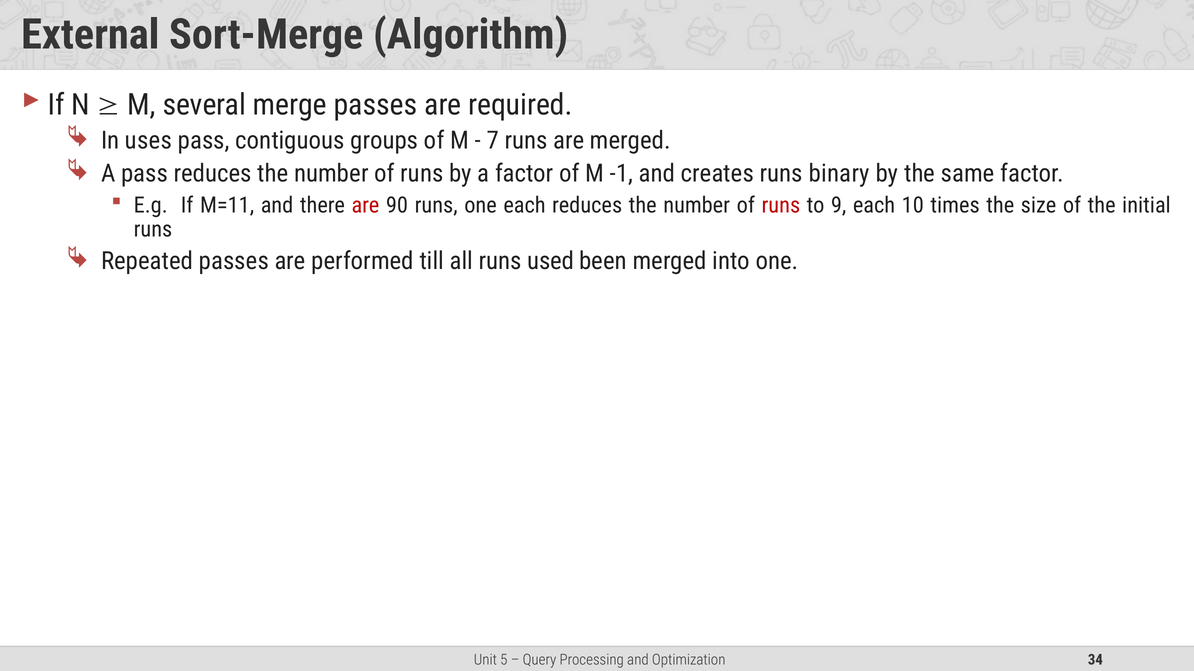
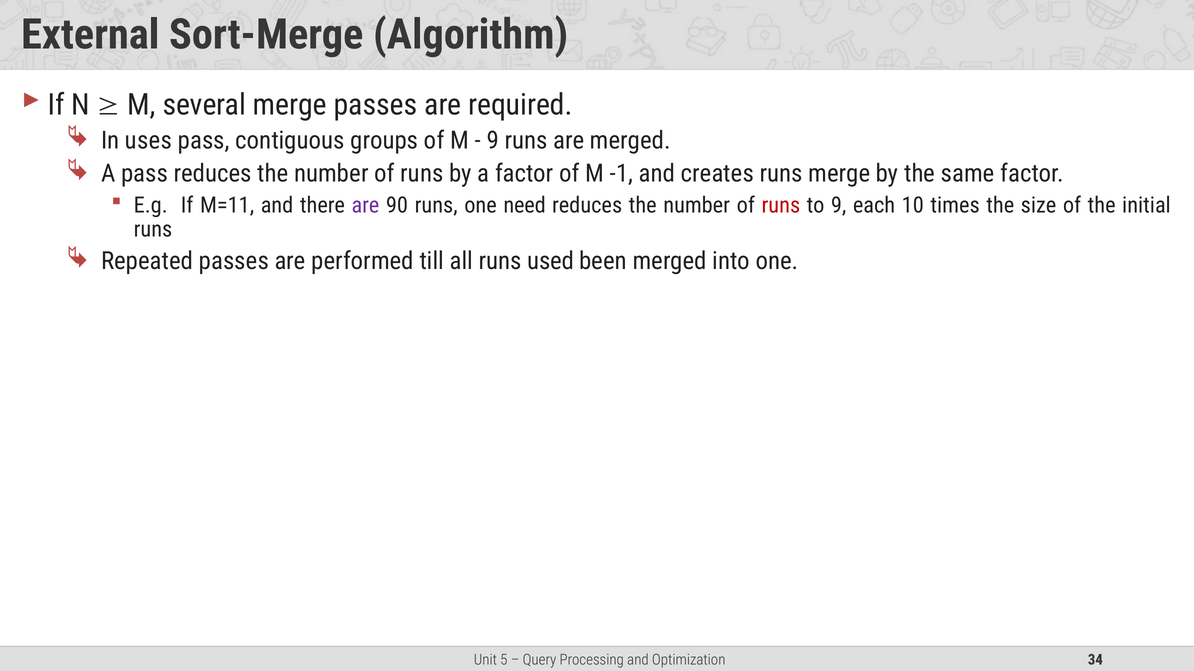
7 at (493, 141): 7 -> 9
runs binary: binary -> merge
are at (365, 205) colour: red -> purple
one each: each -> need
